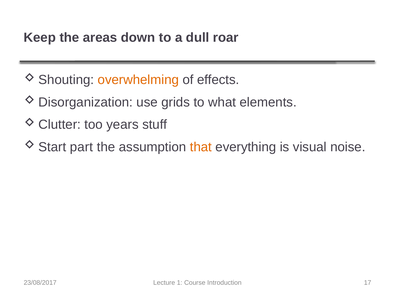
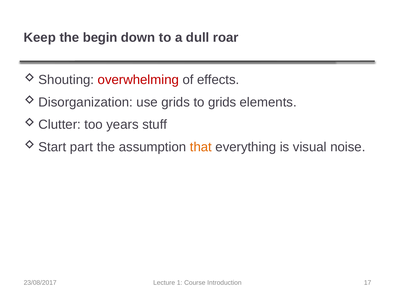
areas: areas -> begin
overwhelming colour: orange -> red
to what: what -> grids
